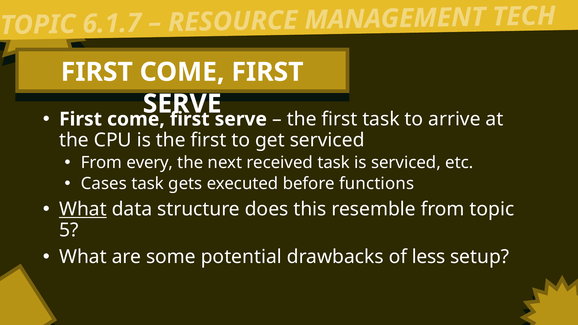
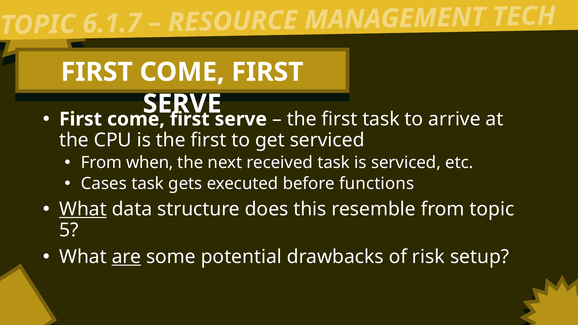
every: every -> when
are underline: none -> present
less: less -> risk
